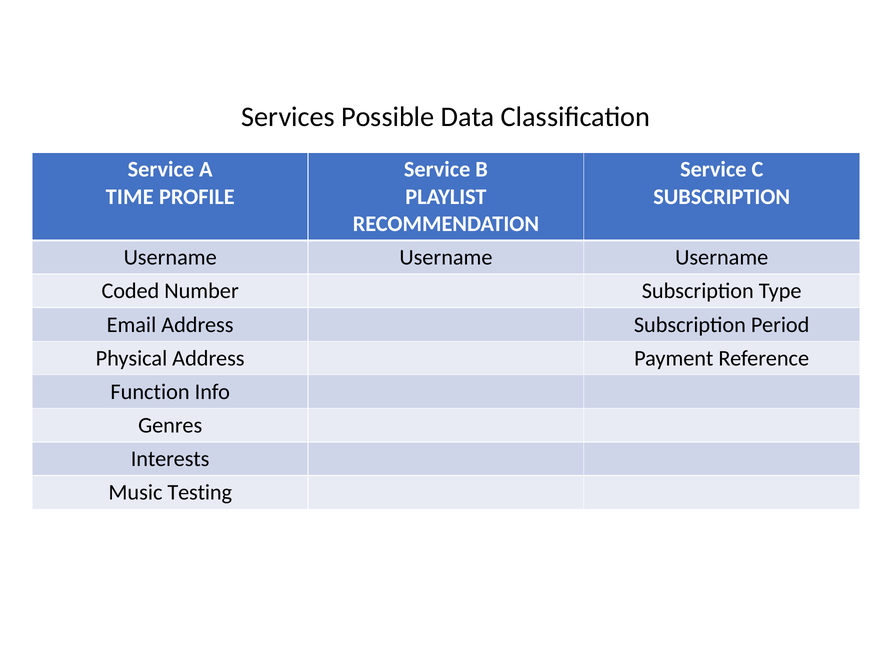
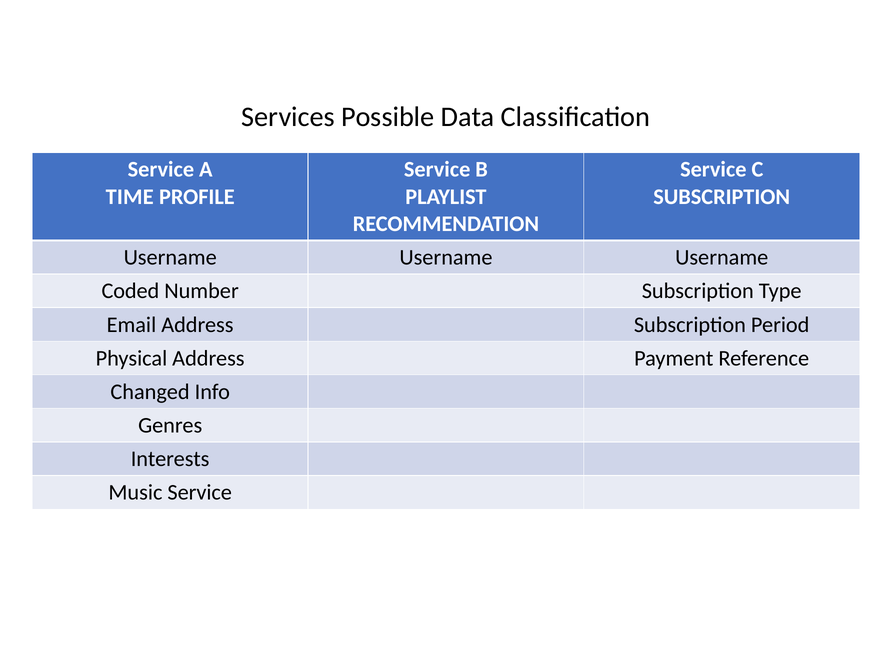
Function: Function -> Changed
Music Testing: Testing -> Service
